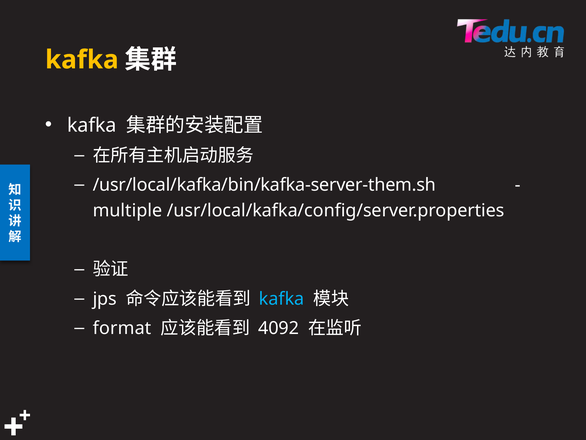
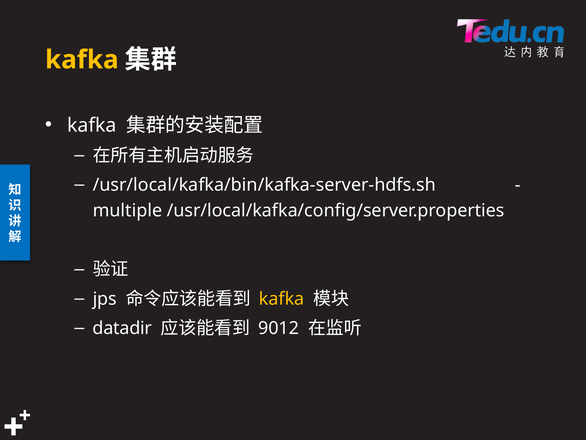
/usr/local/kafka/bin/kafka-server-them.sh: /usr/local/kafka/bin/kafka-server-them.sh -> /usr/local/kafka/bin/kafka-server-hdfs.sh
kafka at (282, 298) colour: light blue -> yellow
format: format -> datadir
4092: 4092 -> 9012
